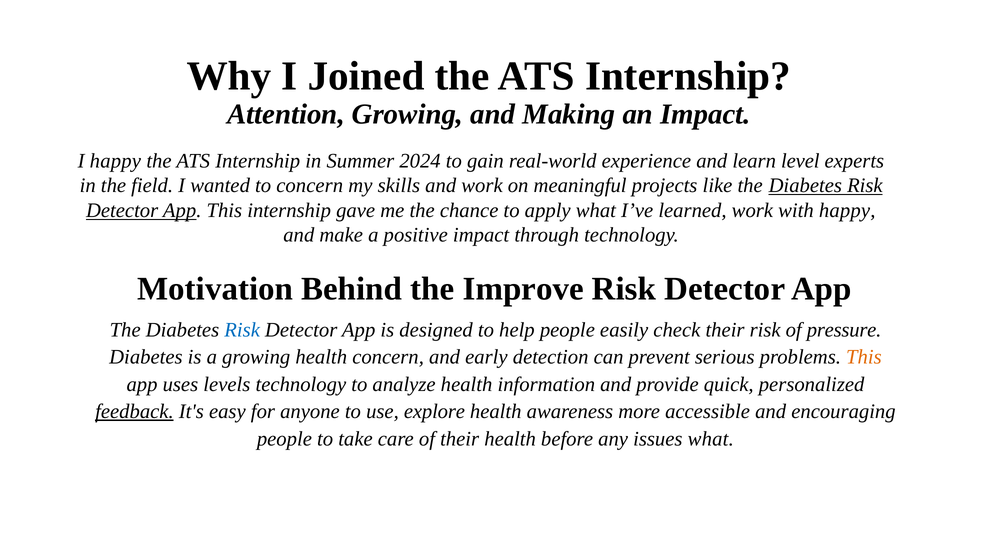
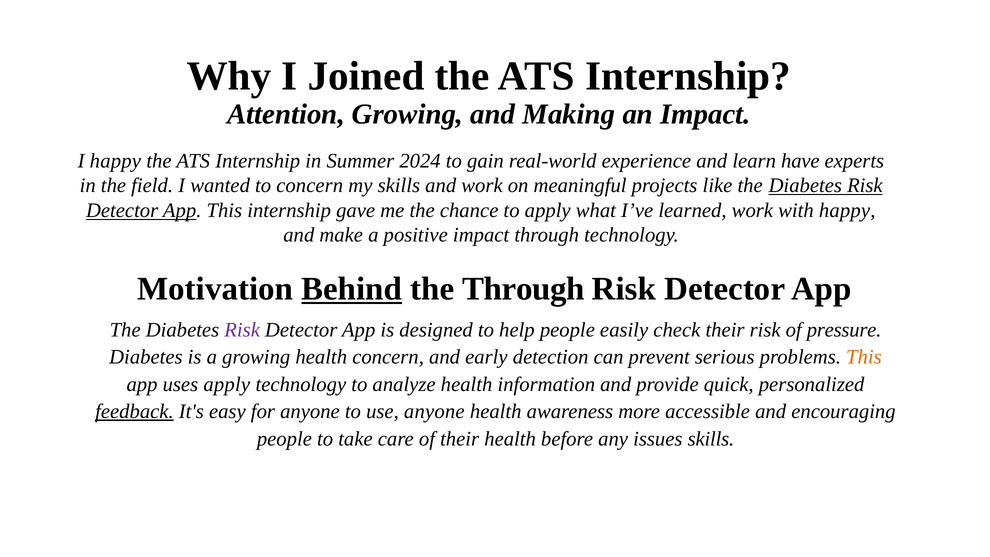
level: level -> have
Behind underline: none -> present
the Improve: Improve -> Through
Risk at (242, 330) colour: blue -> purple
uses levels: levels -> apply
use explore: explore -> anyone
issues what: what -> skills
